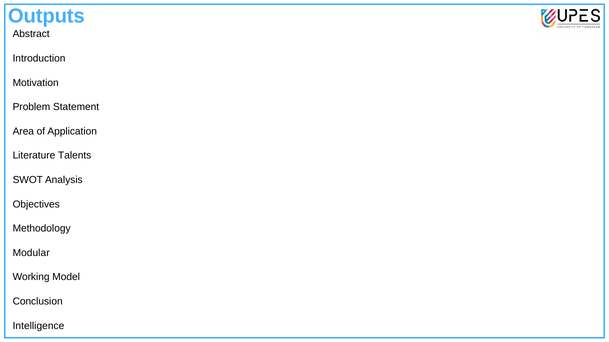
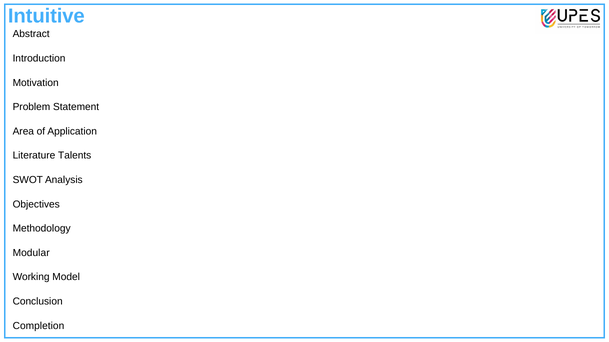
Outputs: Outputs -> Intuitive
Intelligence: Intelligence -> Completion
